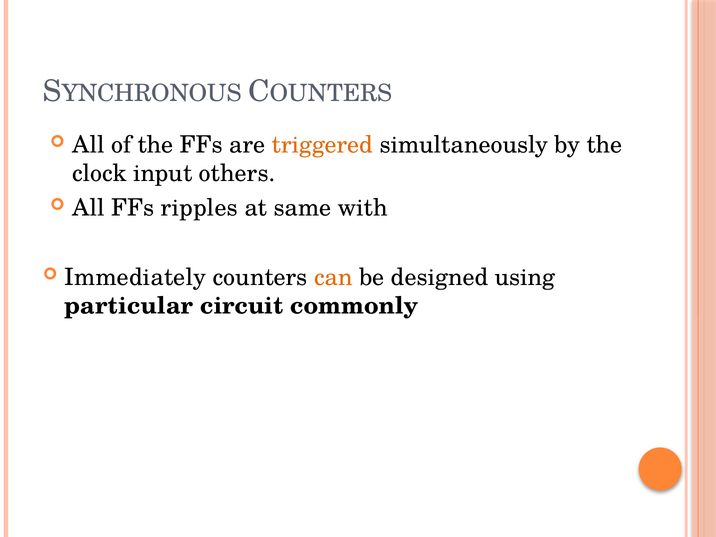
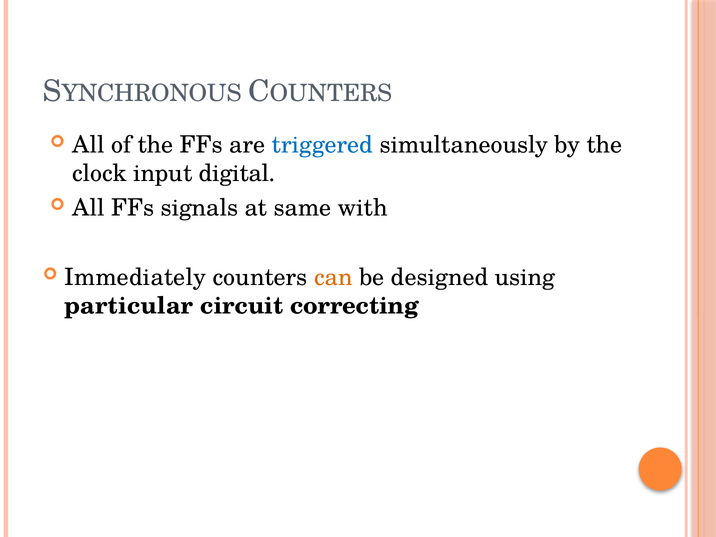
triggered colour: orange -> blue
others: others -> digital
ripples: ripples -> signals
commonly: commonly -> correcting
